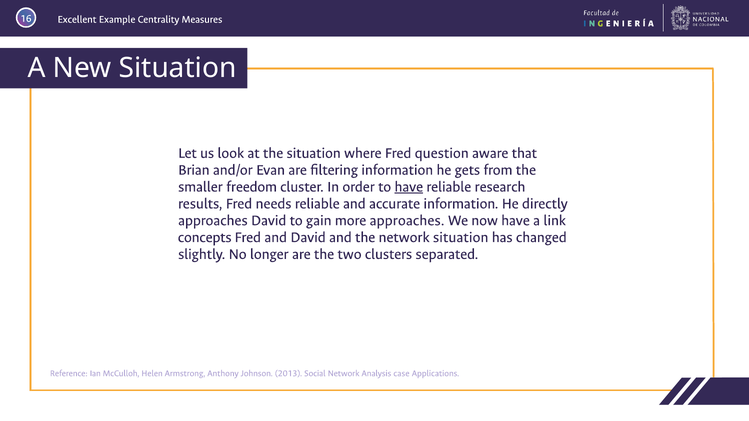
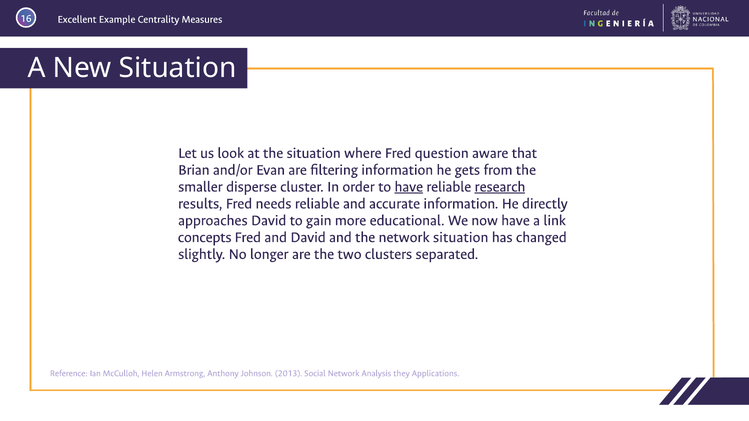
freedom: freedom -> disperse
research underline: none -> present
more approaches: approaches -> educational
case: case -> they
